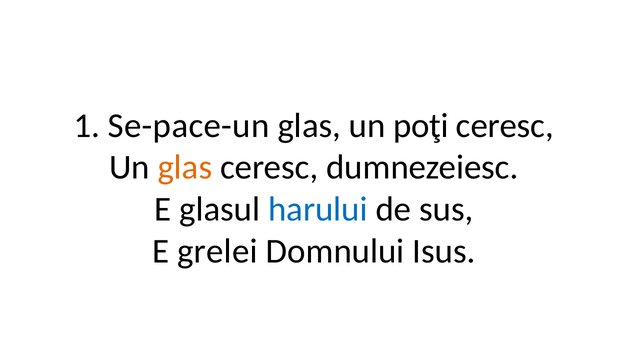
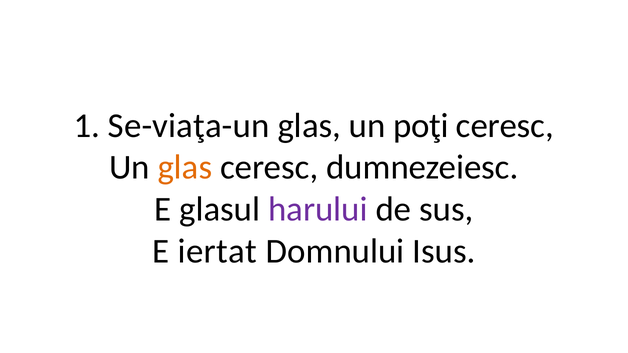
Se-pace-un: Se-pace-un -> Se-viaţa-un
harului colour: blue -> purple
grelei: grelei -> iertat
